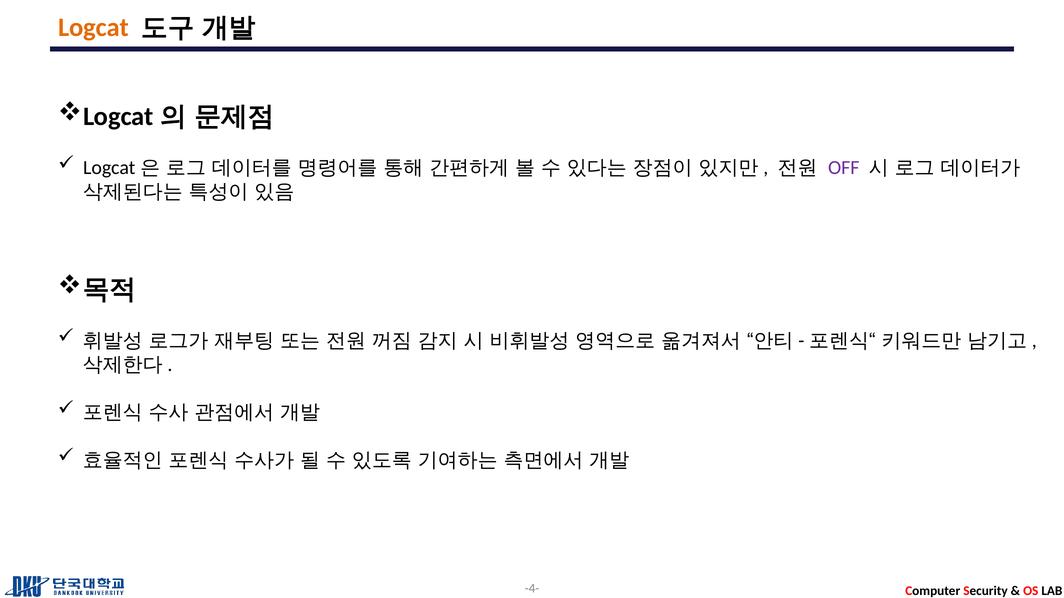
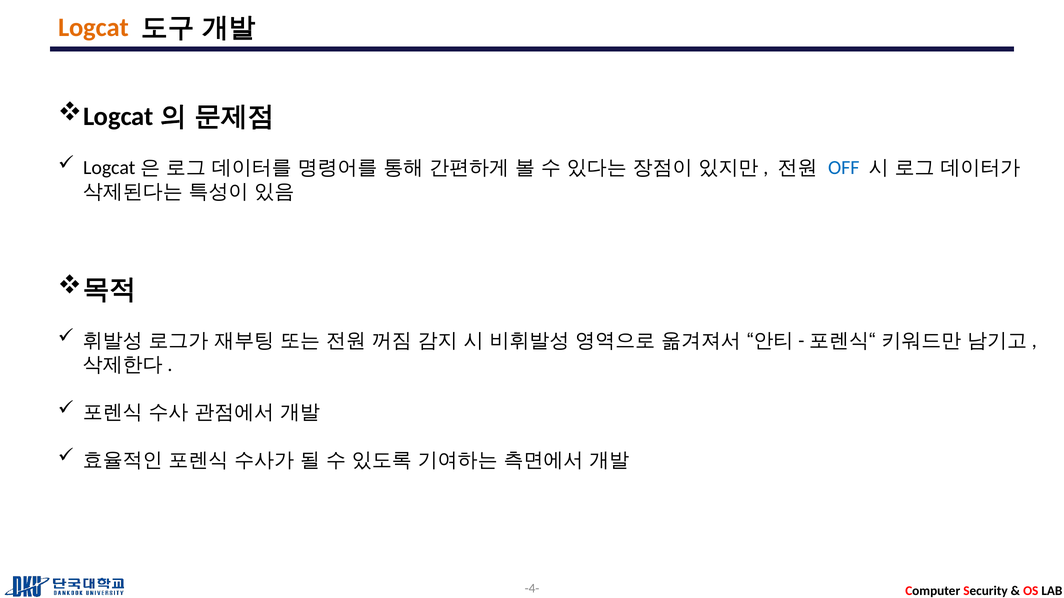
OFF colour: purple -> blue
